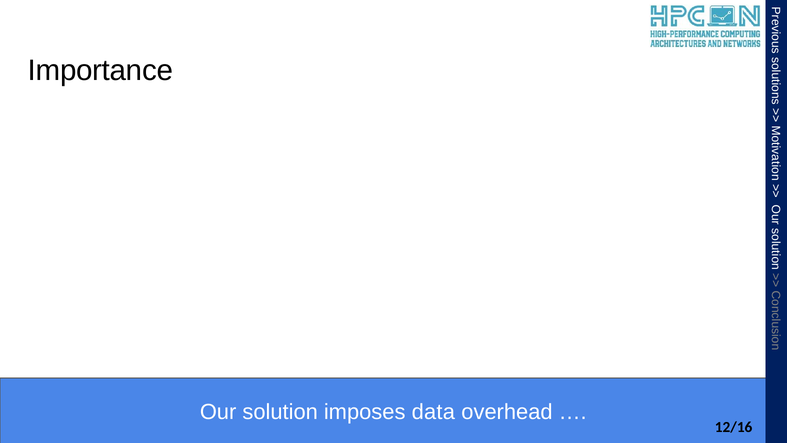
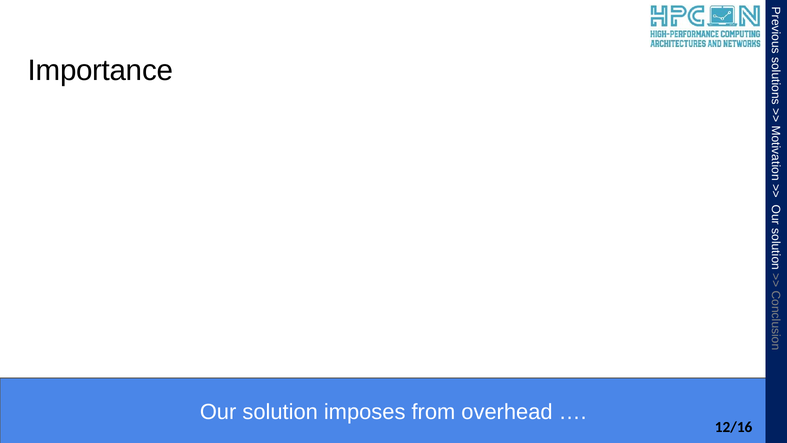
data: data -> from
